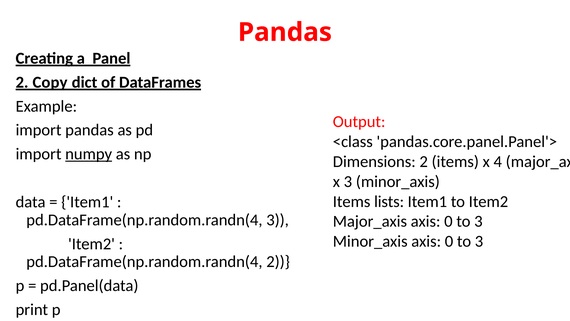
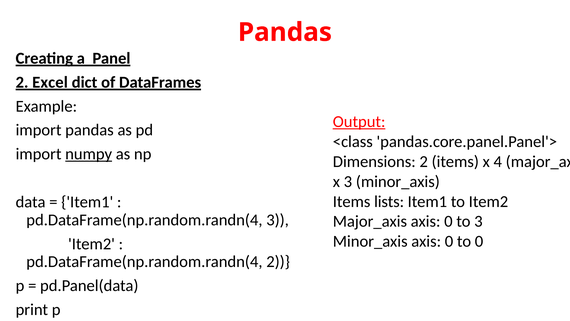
Copy: Copy -> Excel
Output underline: none -> present
3 at (479, 241): 3 -> 0
